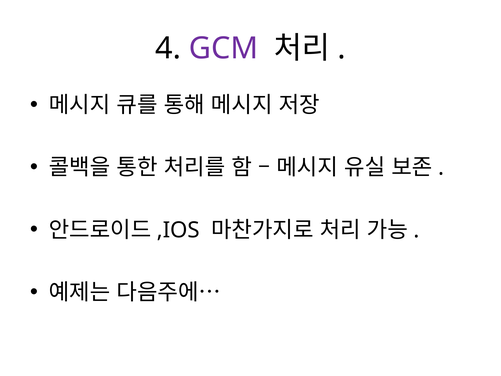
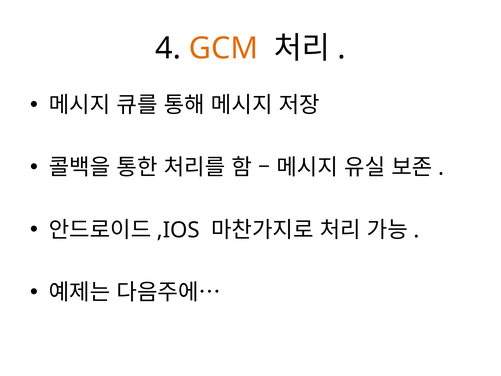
GCM colour: purple -> orange
